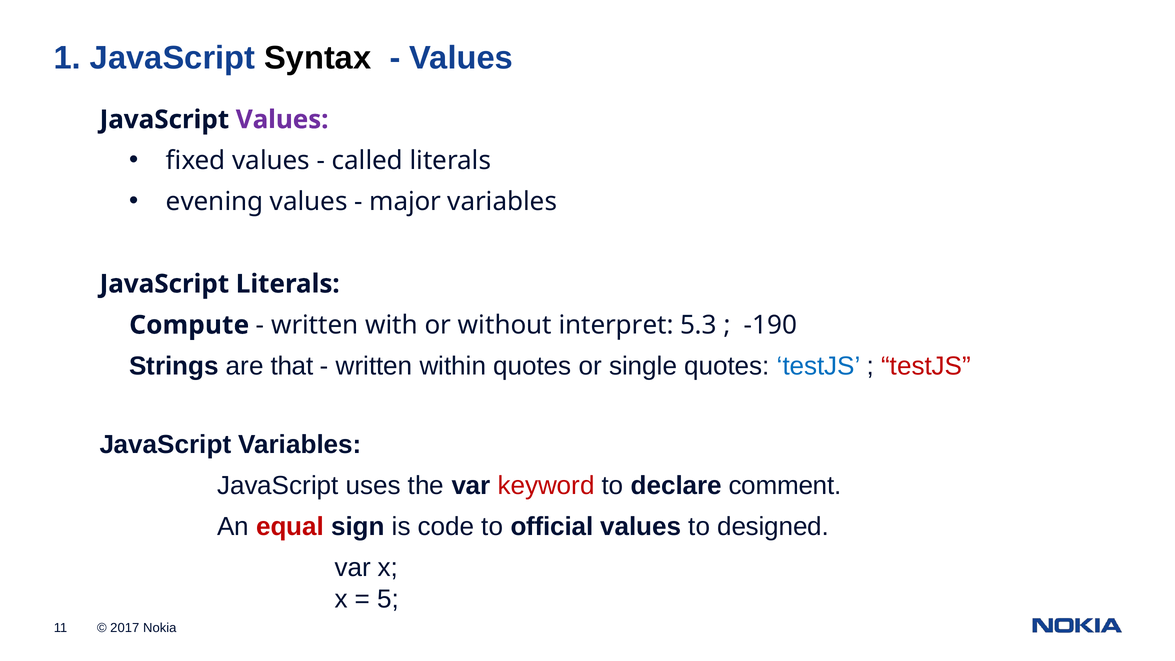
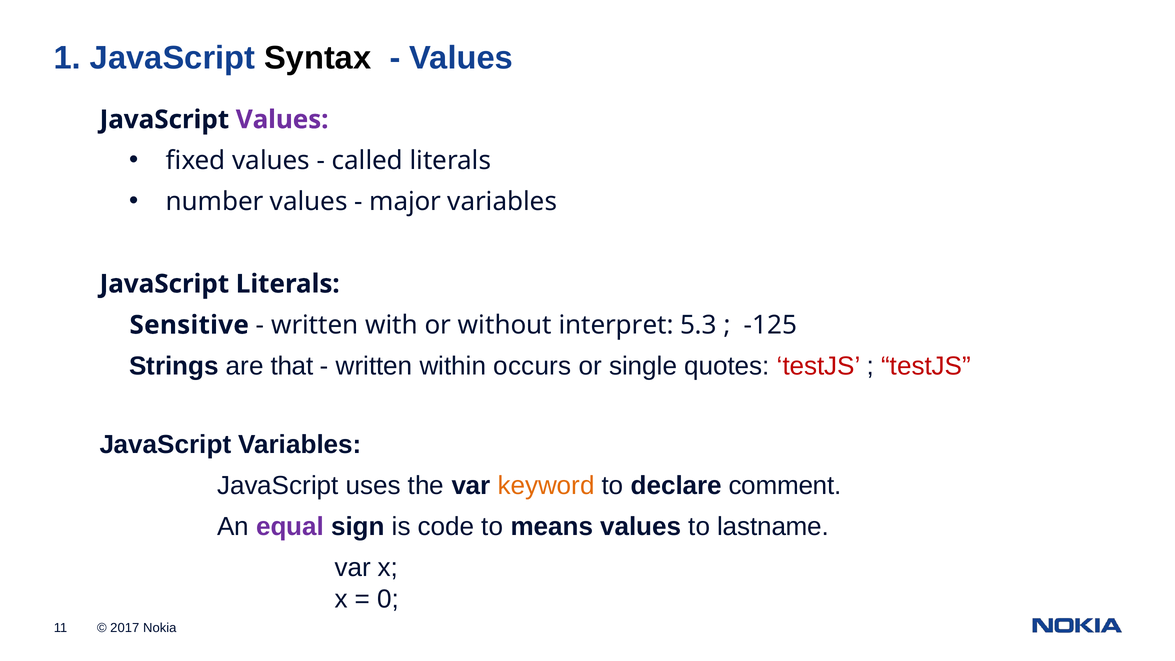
evening: evening -> number
Compute: Compute -> Sensitive
-190: -190 -> -125
within quotes: quotes -> occurs
testJS at (819, 366) colour: blue -> red
keyword colour: red -> orange
equal colour: red -> purple
official: official -> means
designed: designed -> lastname
5: 5 -> 0
